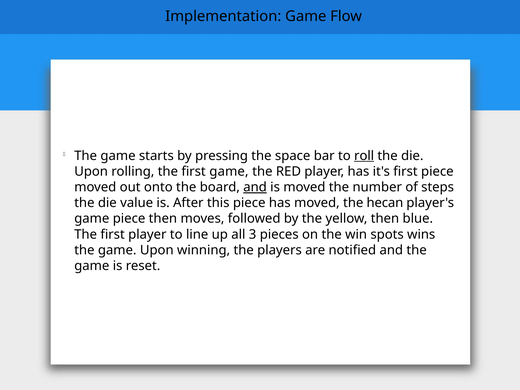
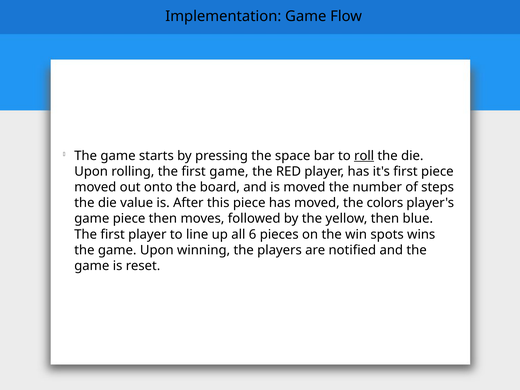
and at (255, 187) underline: present -> none
hecan: hecan -> colors
3: 3 -> 6
